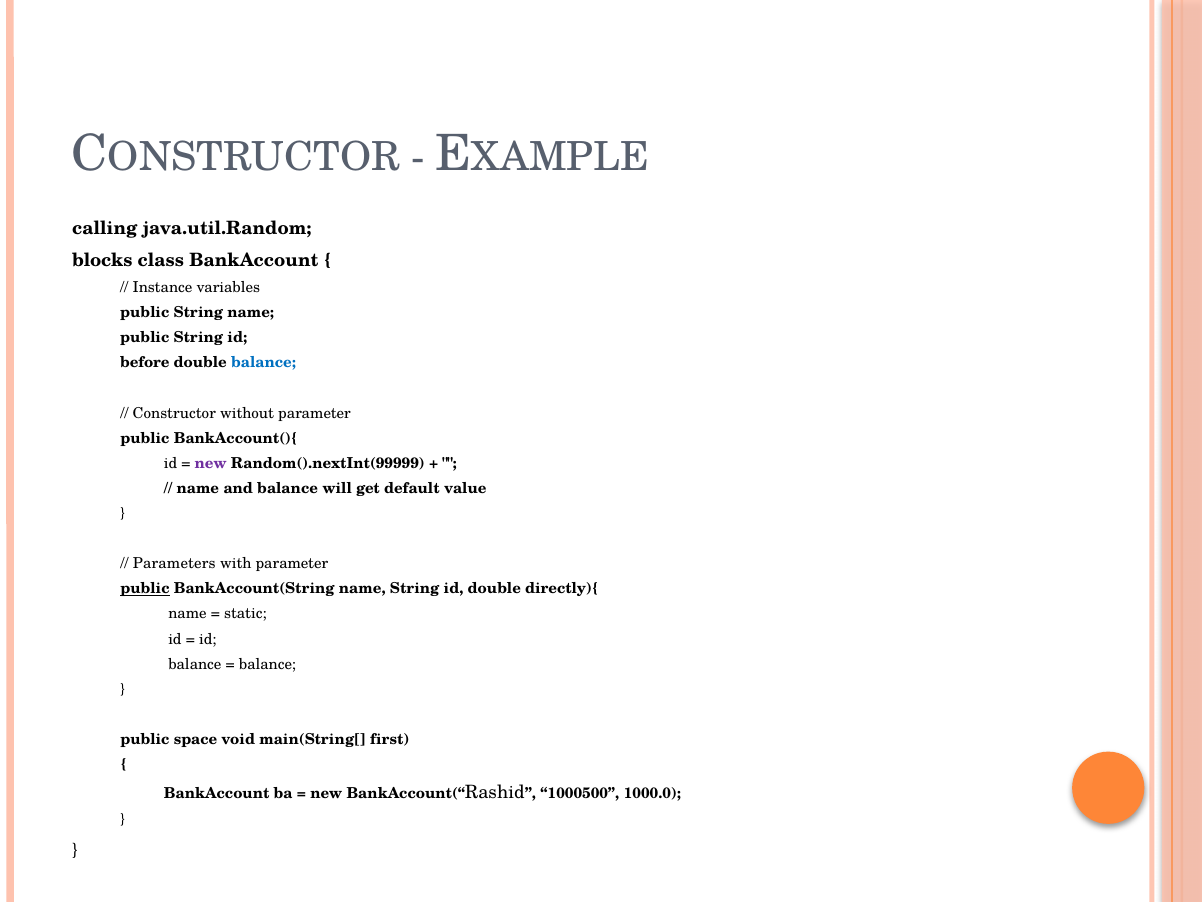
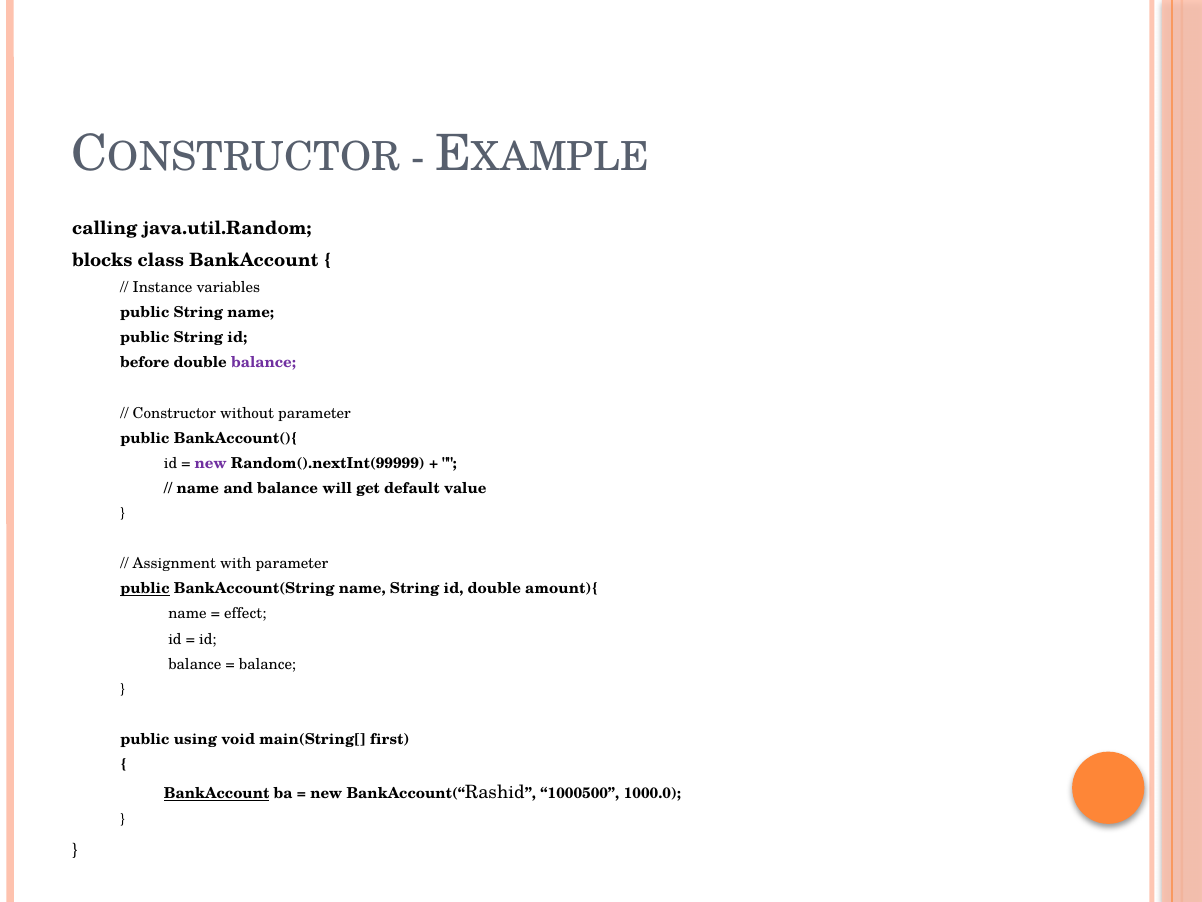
balance at (264, 363) colour: blue -> purple
Parameters: Parameters -> Assignment
directly){: directly){ -> amount){
static: static -> effect
space: space -> using
BankAccount at (217, 794) underline: none -> present
